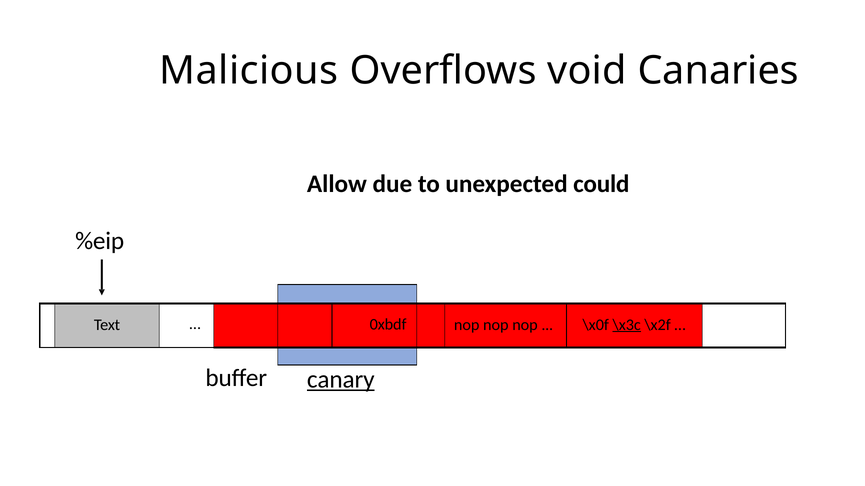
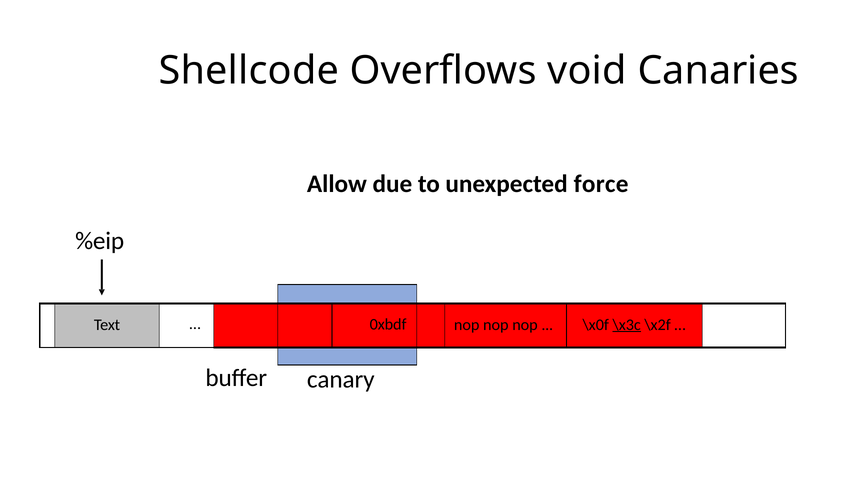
Malicious: Malicious -> Shellcode
could: could -> force
canary underline: present -> none
